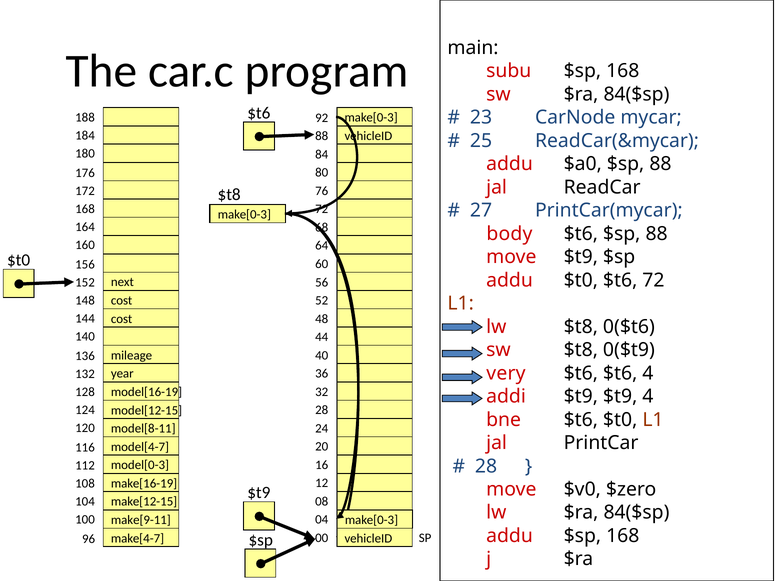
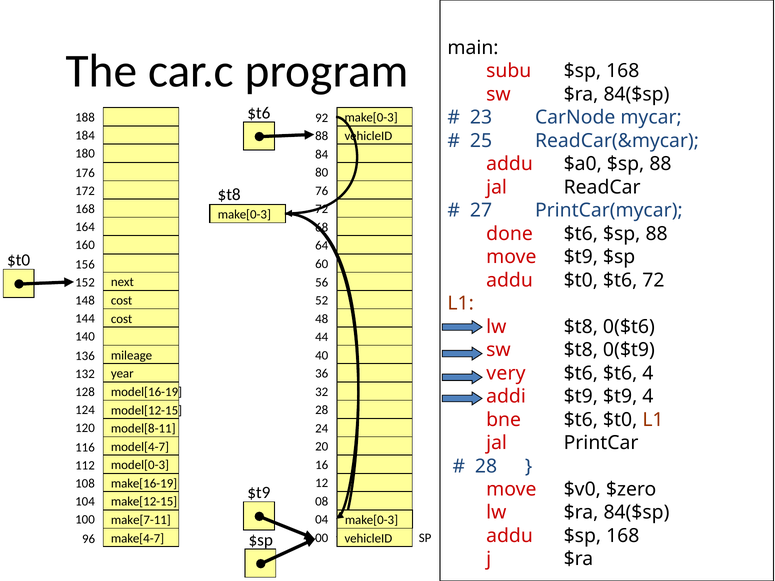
body: body -> done
make[9-11: make[9-11 -> make[7-11
